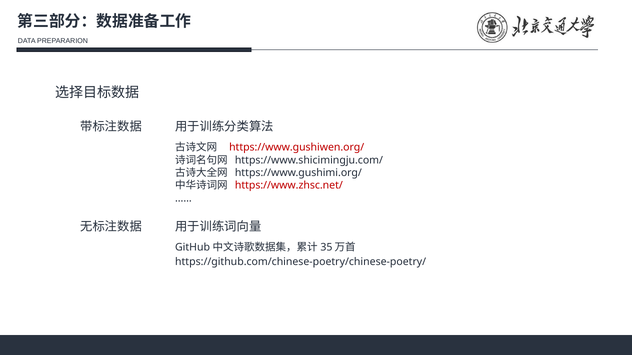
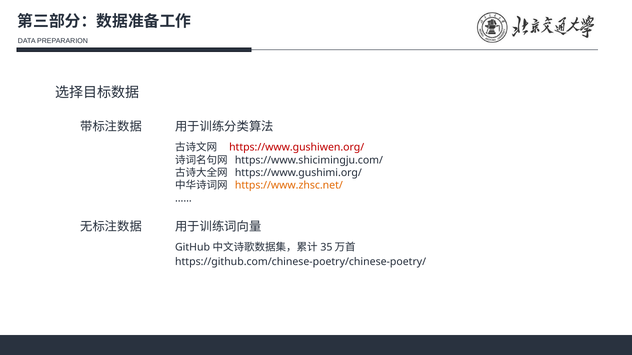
https://www.zhsc.net/ colour: red -> orange
